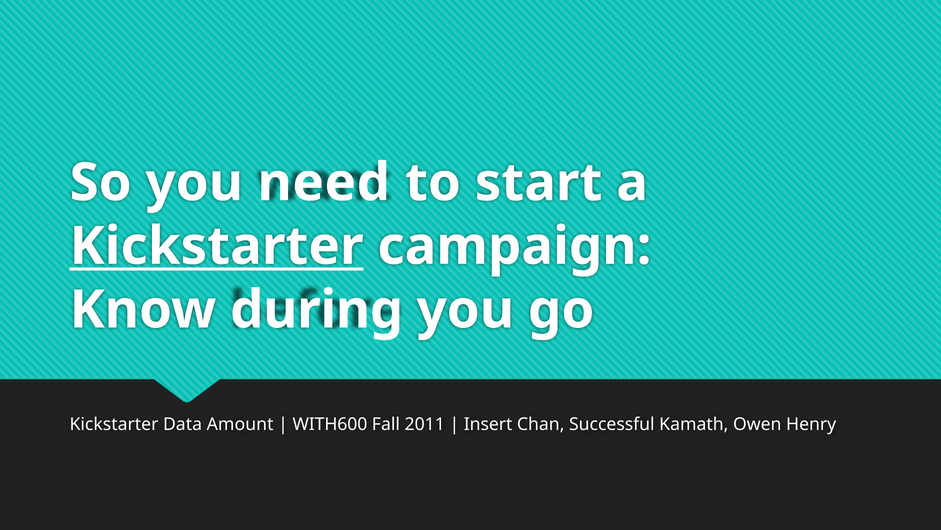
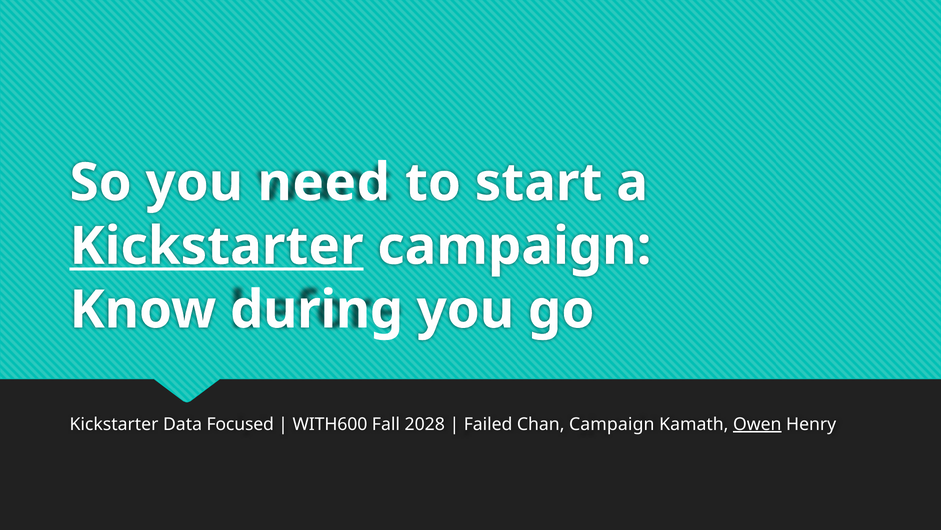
Amount: Amount -> Focused
2011: 2011 -> 2028
Insert: Insert -> Failed
Chan Successful: Successful -> Campaign
Owen underline: none -> present
